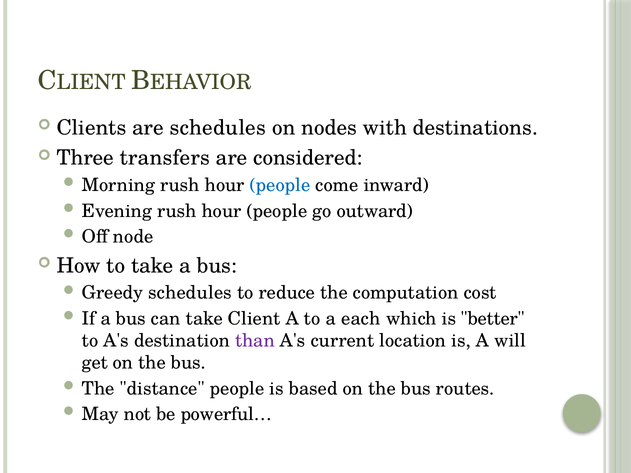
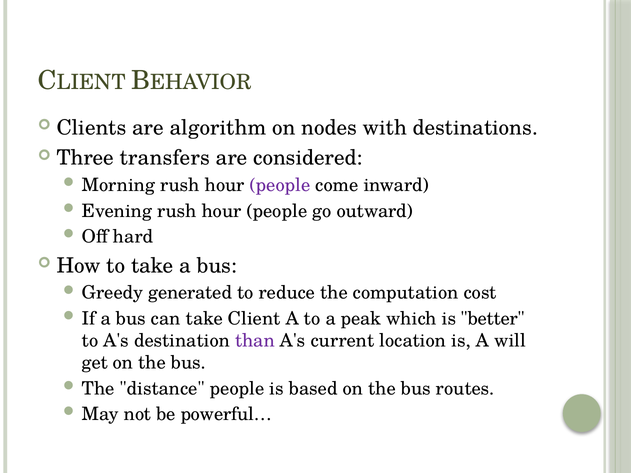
are schedules: schedules -> algorithm
people at (280, 185) colour: blue -> purple
node: node -> hard
Greedy schedules: schedules -> generated
each: each -> peak
